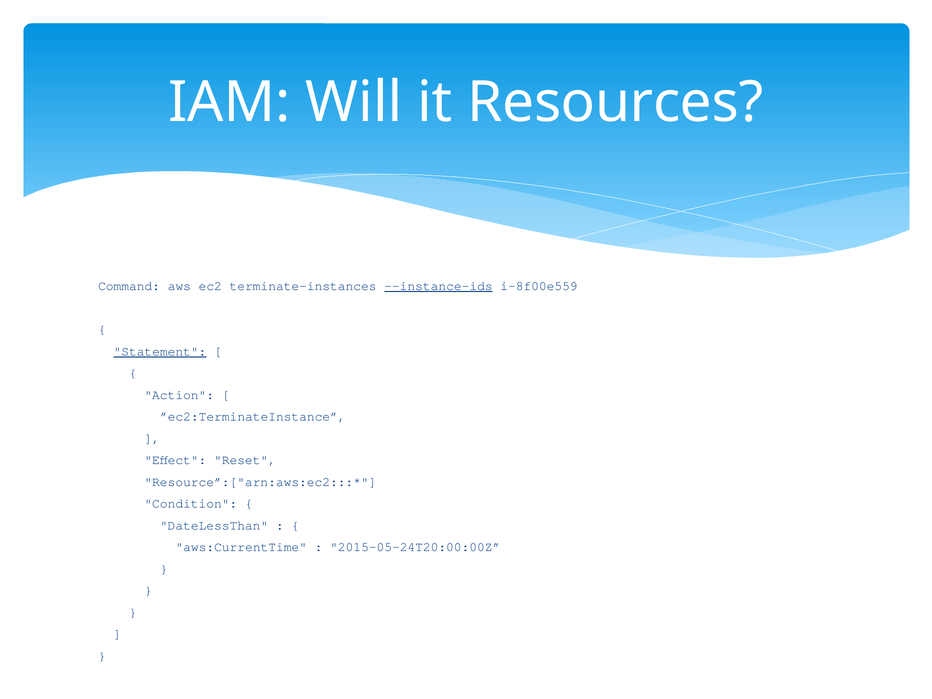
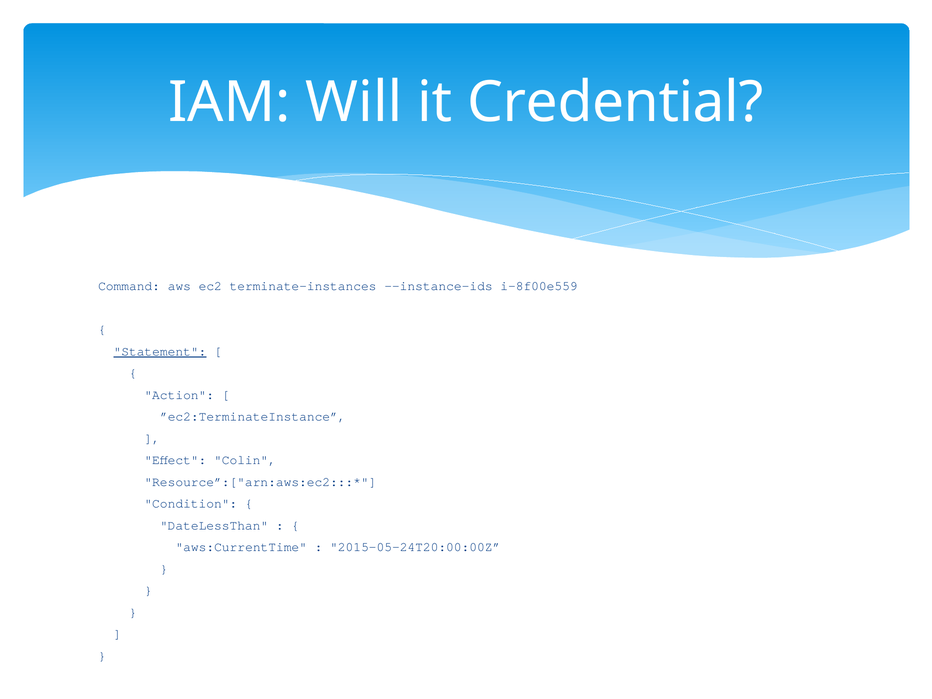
Resources: Resources -> Credential
--instance-ids underline: present -> none
Reset: Reset -> Colin
